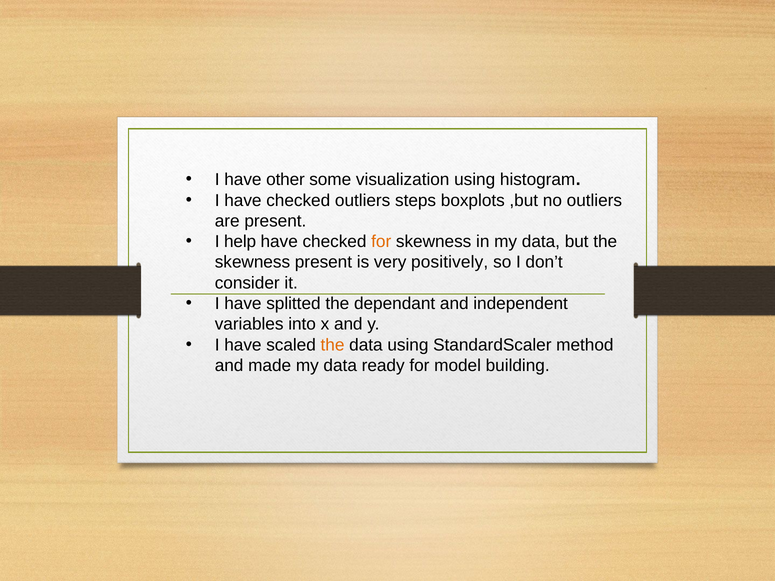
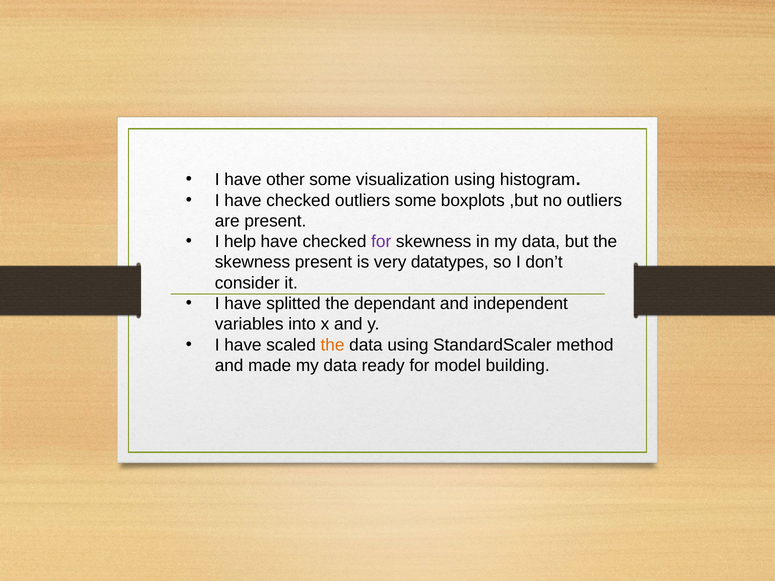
outliers steps: steps -> some
for at (381, 242) colour: orange -> purple
positively: positively -> datatypes
